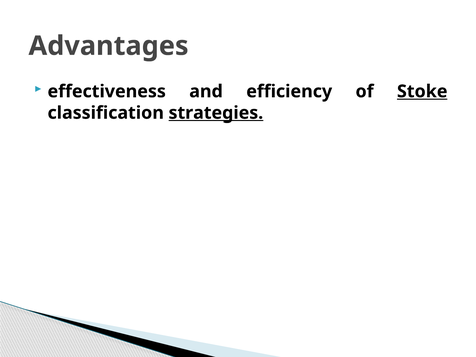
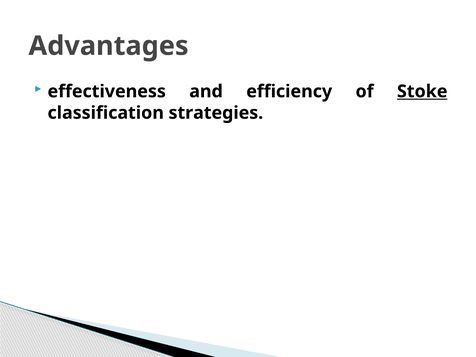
strategies underline: present -> none
